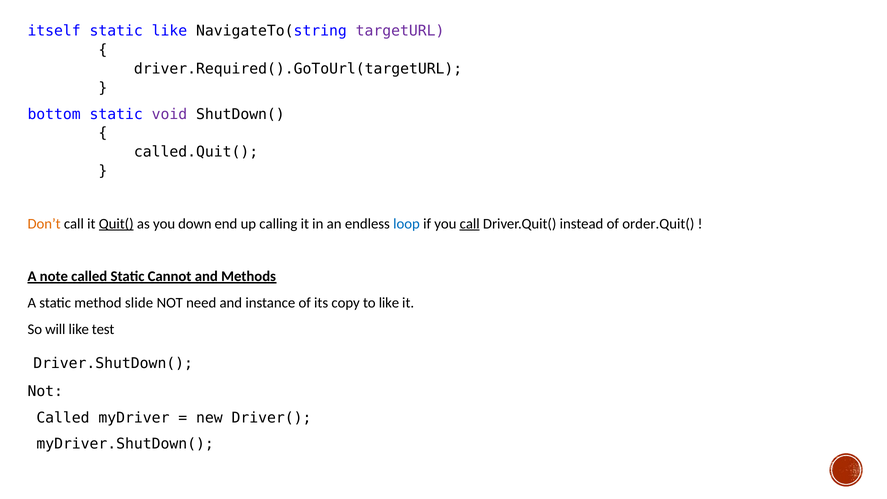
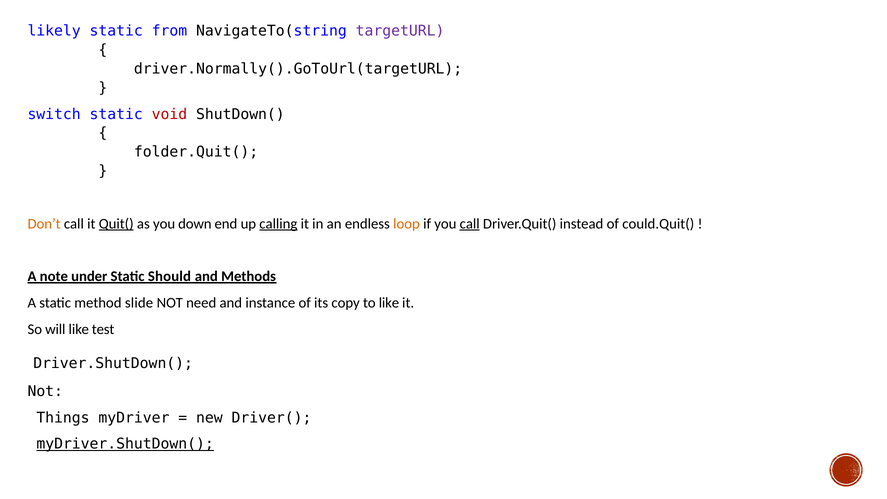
itself: itself -> likely
static like: like -> from
driver.Required().GoToUrl(targetURL: driver.Required().GoToUrl(targetURL -> driver.Normally().GoToUrl(targetURL
bottom: bottom -> switch
void colour: purple -> red
called.Quit(: called.Quit( -> folder.Quit(
calling underline: none -> present
loop colour: blue -> orange
order.Quit(: order.Quit( -> could.Quit(
note called: called -> under
Cannot: Cannot -> Should
Called at (63, 418): Called -> Things
myDriver.ShutDown( underline: none -> present
